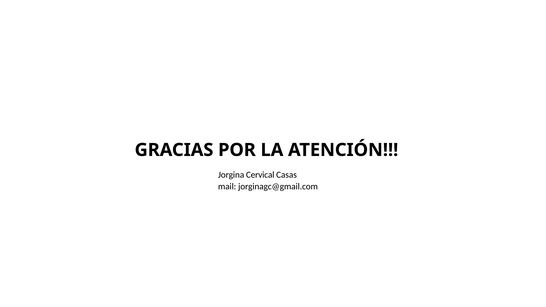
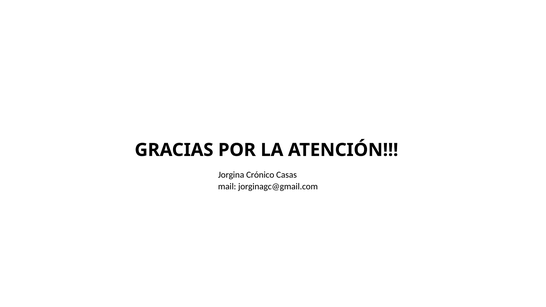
Cervical: Cervical -> Crónico
